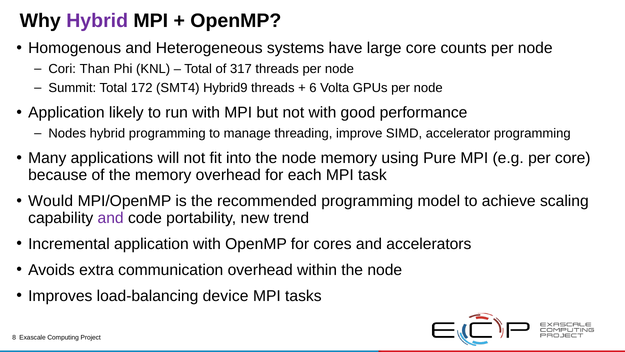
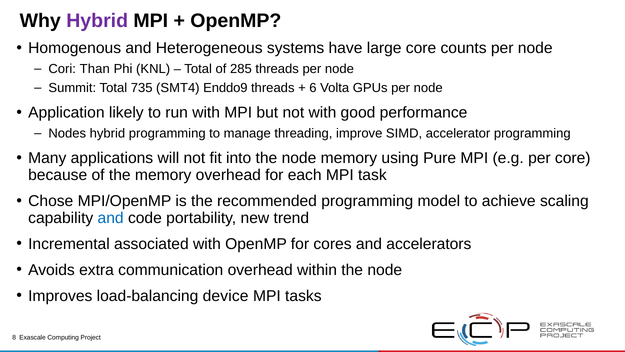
317: 317 -> 285
172: 172 -> 735
Hybrid9: Hybrid9 -> Enddo9
Would: Would -> Chose
and at (111, 218) colour: purple -> blue
Incremental application: application -> associated
